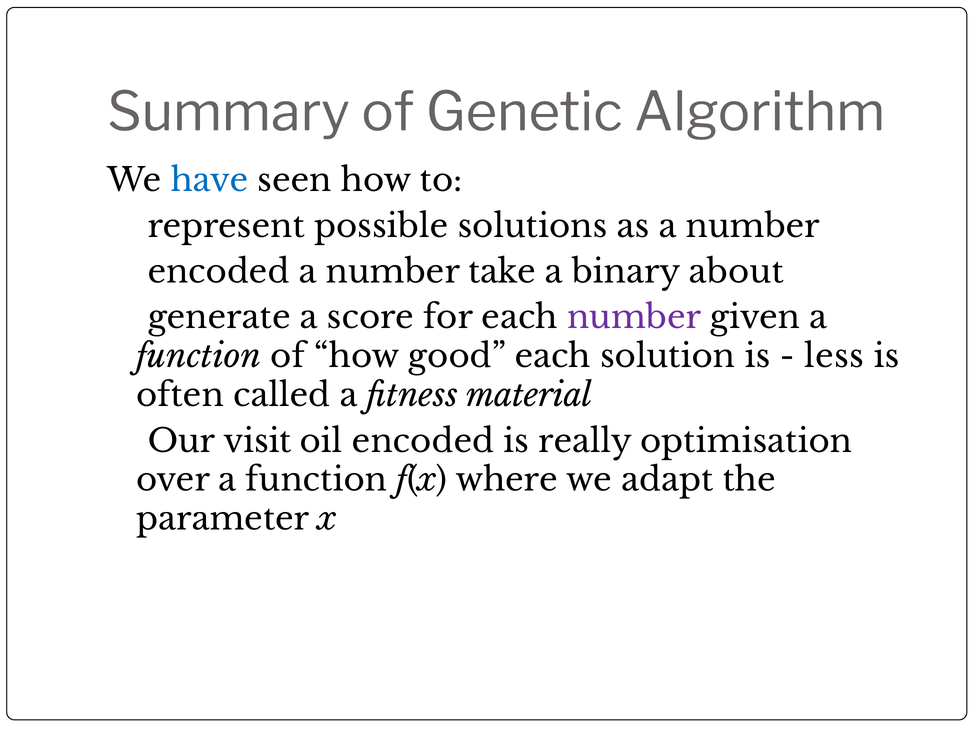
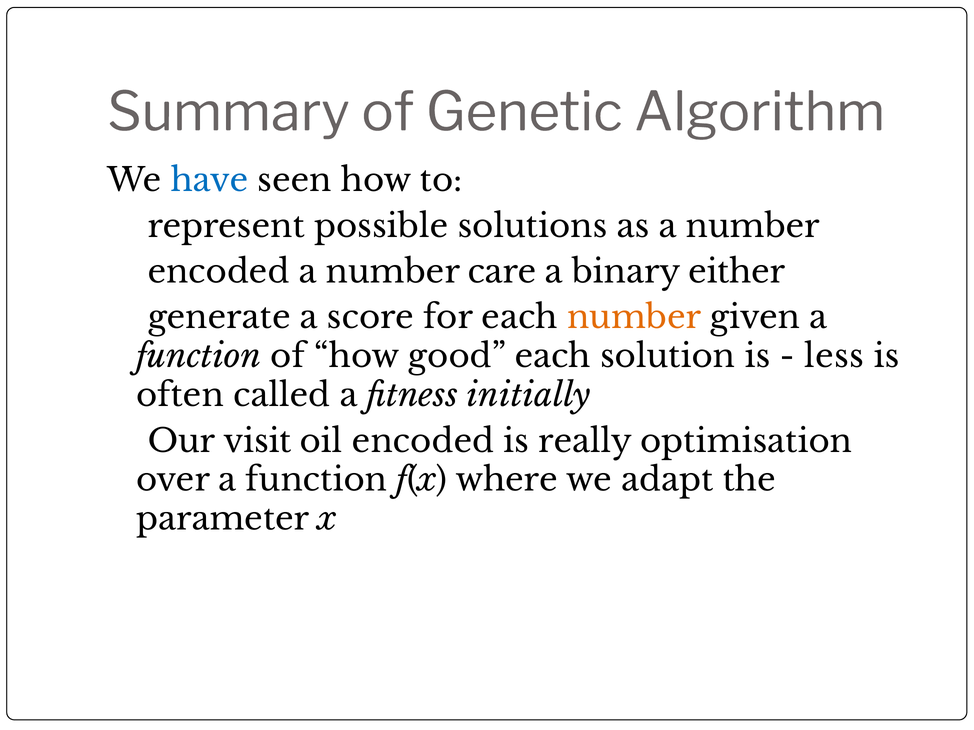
take: take -> care
about: about -> either
number at (634, 318) colour: purple -> orange
material: material -> initially
